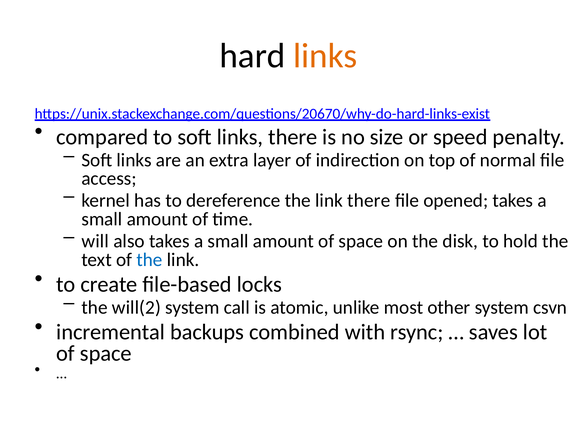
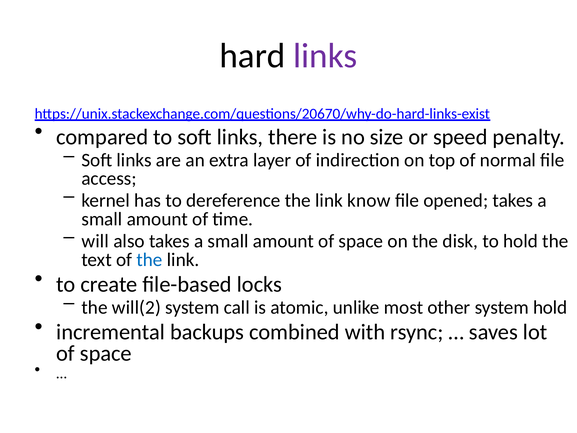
links at (325, 56) colour: orange -> purple
link there: there -> know
system csvn: csvn -> hold
